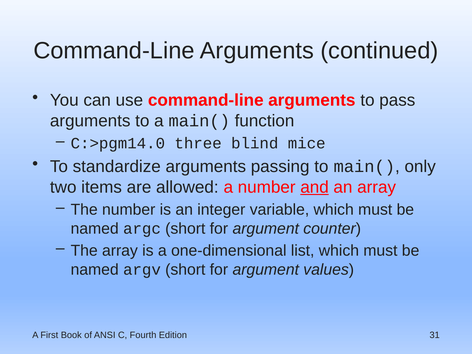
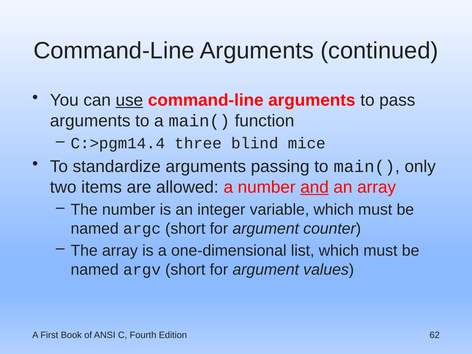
use underline: none -> present
C:>pgm14.0: C:>pgm14.0 -> C:>pgm14.4
31: 31 -> 62
